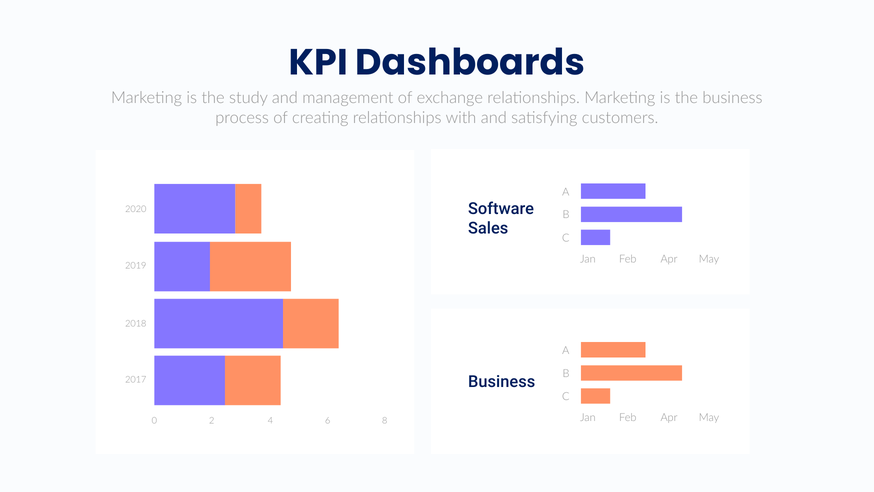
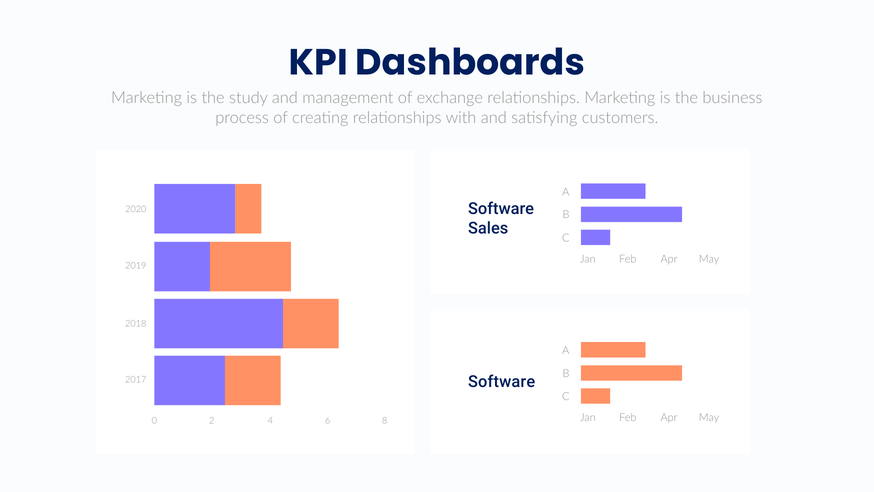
Business at (502, 381): Business -> Software
